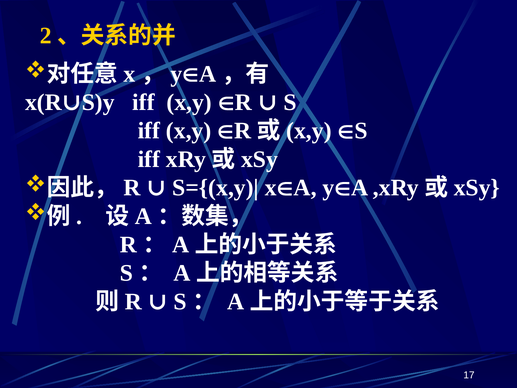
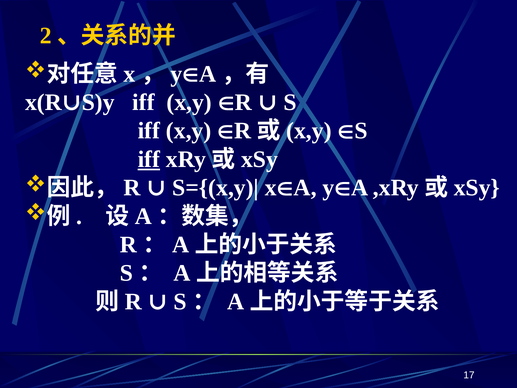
iff at (149, 159) underline: none -> present
